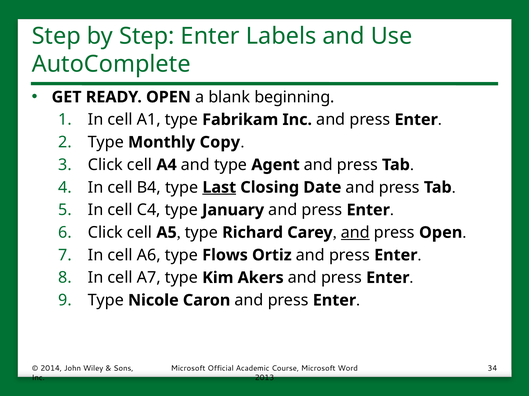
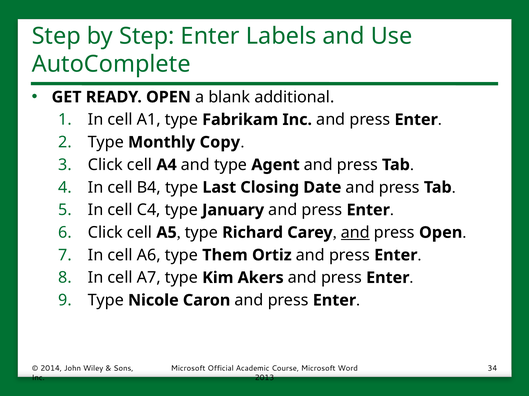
beginning: beginning -> additional
Last underline: present -> none
Flows: Flows -> Them
